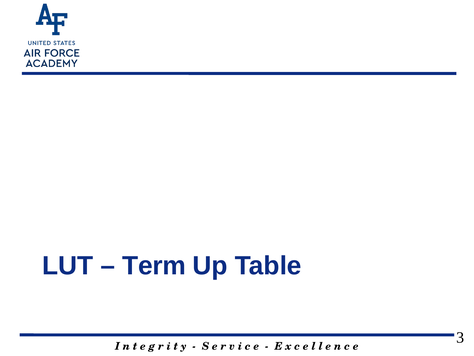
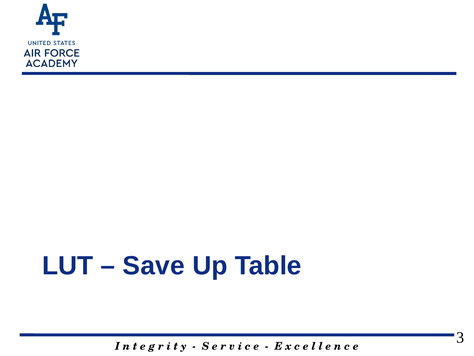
Term: Term -> Save
